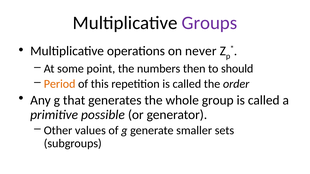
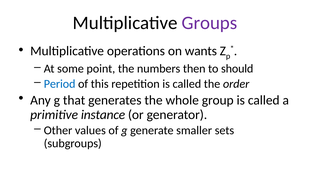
never: never -> wants
Period colour: orange -> blue
possible: possible -> instance
